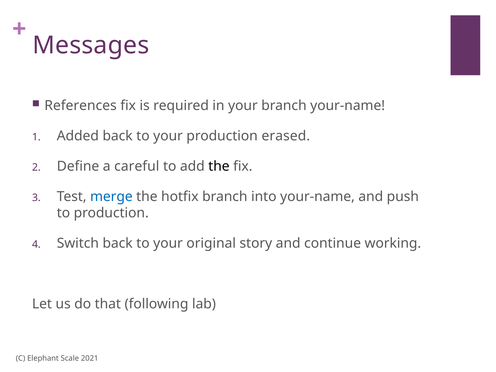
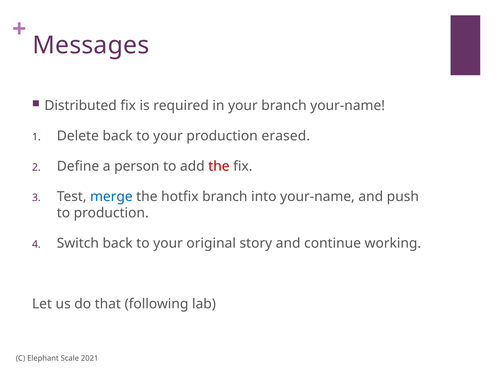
References: References -> Distributed
Added: Added -> Delete
careful: careful -> person
the at (219, 166) colour: black -> red
